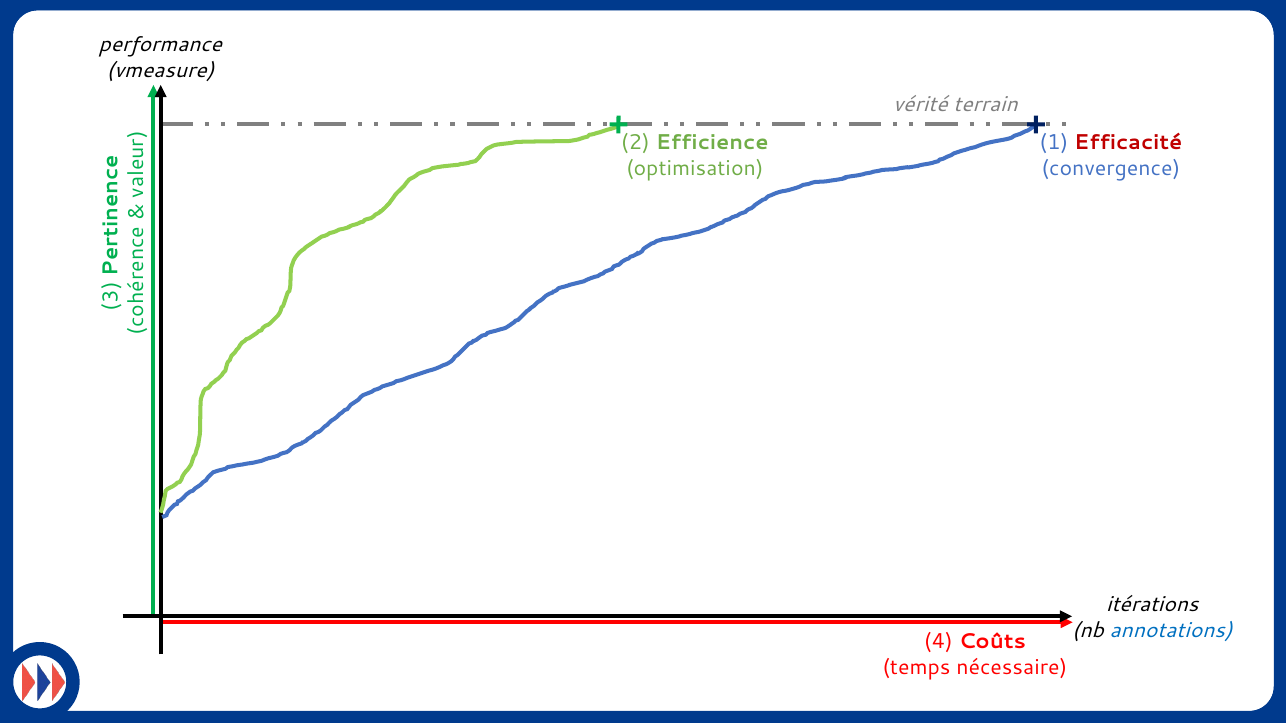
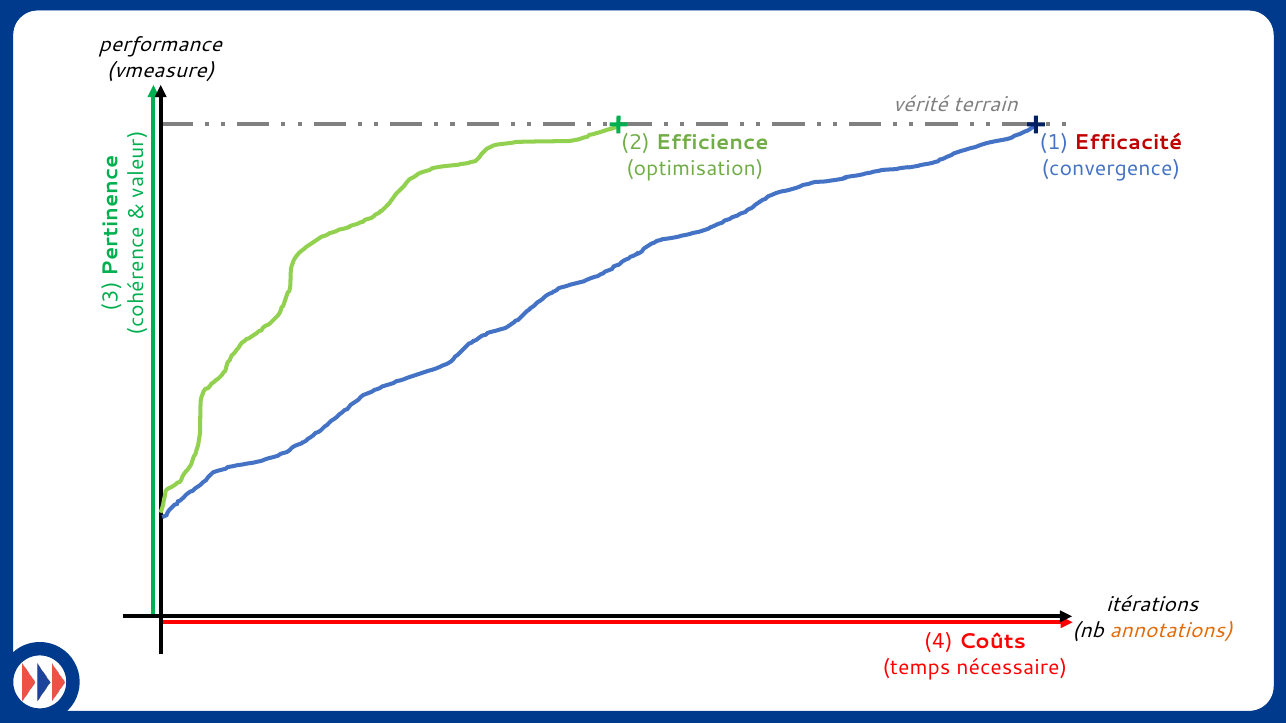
annotations colour: blue -> orange
